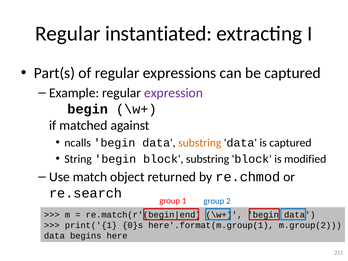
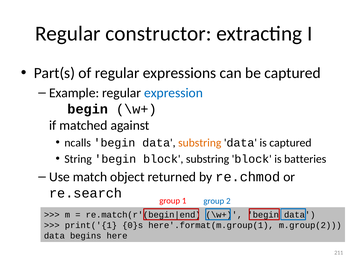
instantiated: instantiated -> constructor
expression colour: purple -> blue
modified: modified -> batteries
